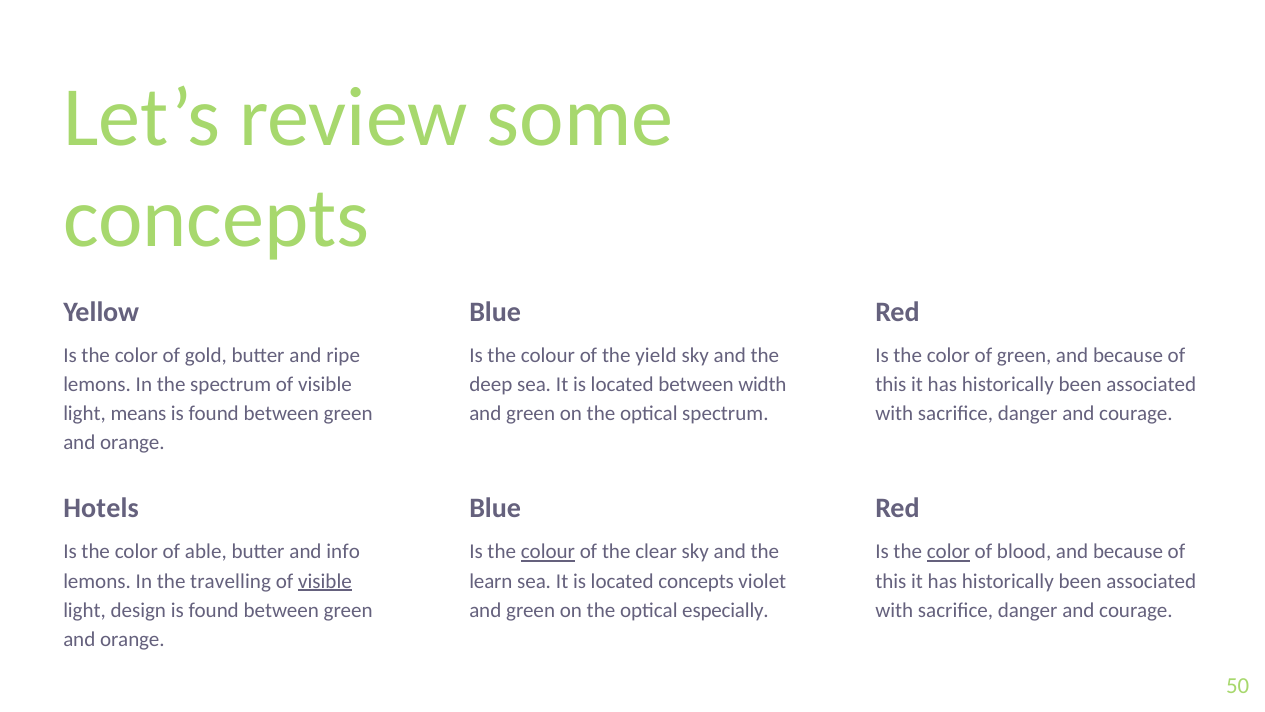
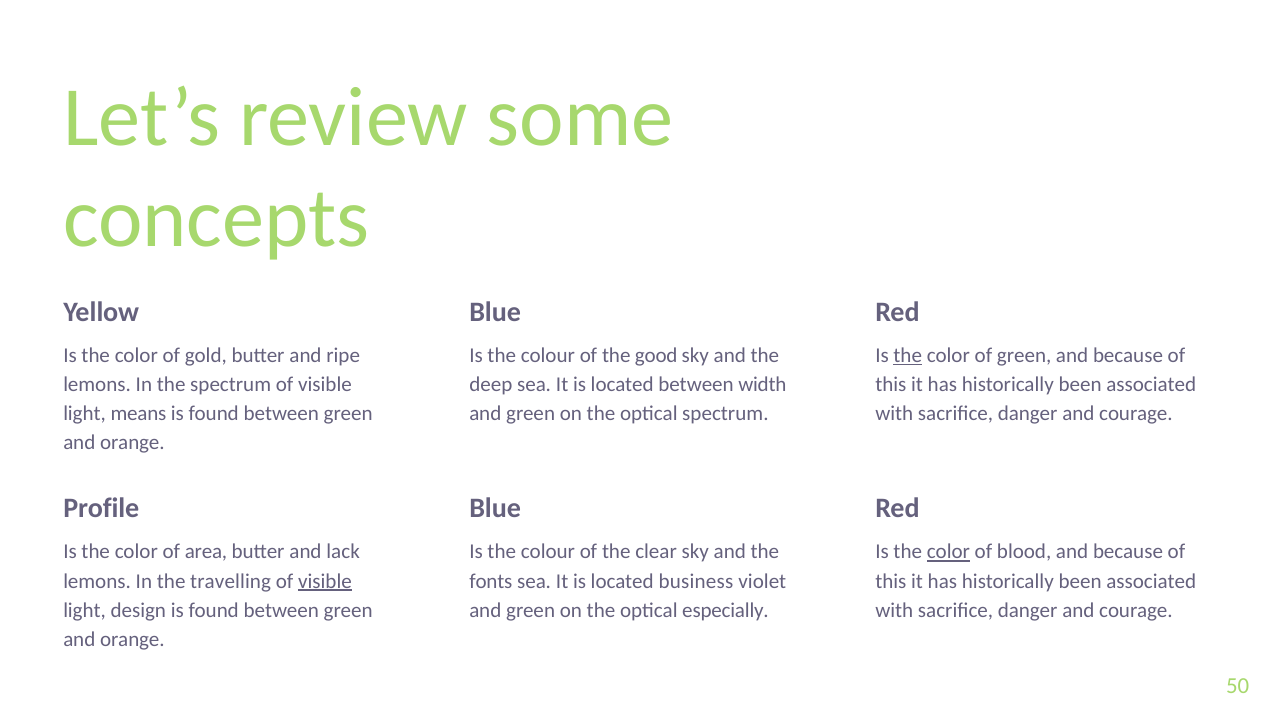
yield: yield -> good
the at (908, 355) underline: none -> present
Hotels: Hotels -> Profile
able: able -> area
info: info -> lack
colour at (548, 552) underline: present -> none
learn: learn -> fonts
located concepts: concepts -> business
